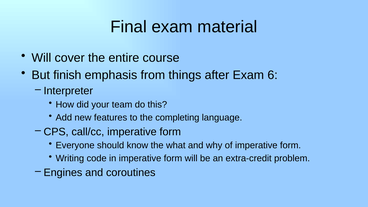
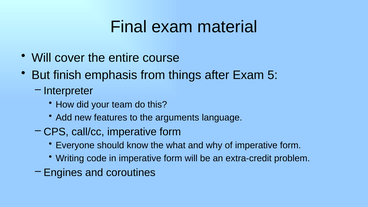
6: 6 -> 5
completing: completing -> arguments
